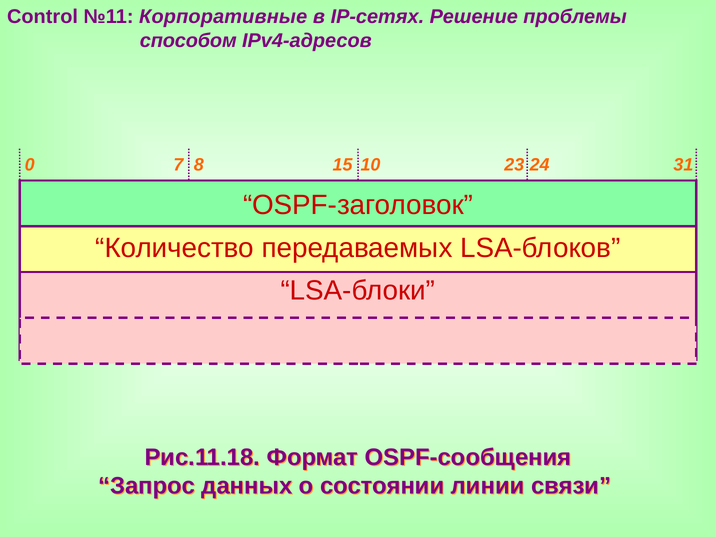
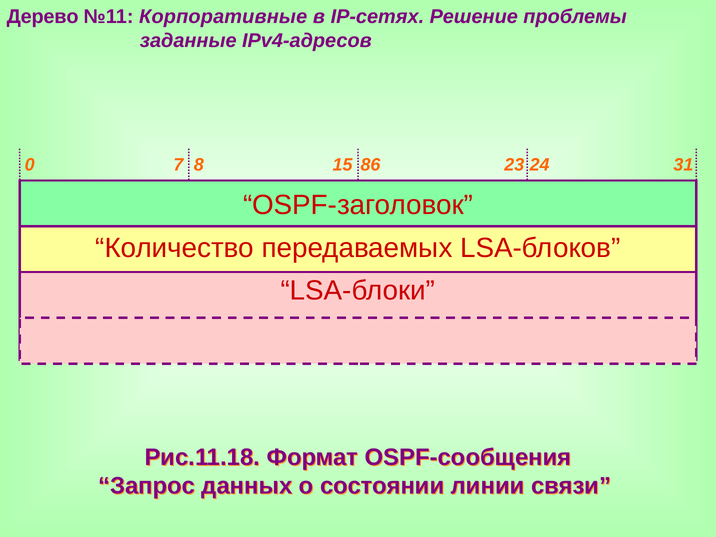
Control: Control -> Дерево
способом: способом -> заданные
10: 10 -> 86
